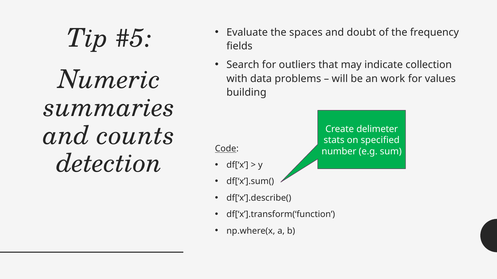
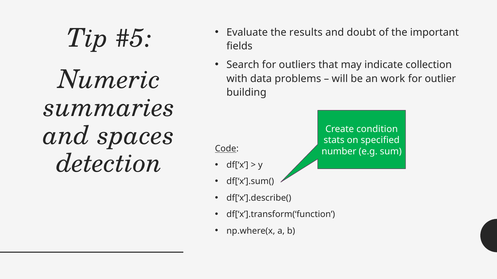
spaces: spaces -> results
frequency: frequency -> important
values: values -> outlier
delimeter: delimeter -> condition
counts: counts -> spaces
